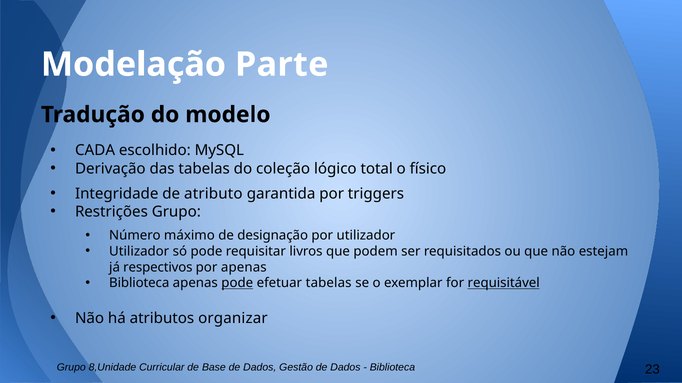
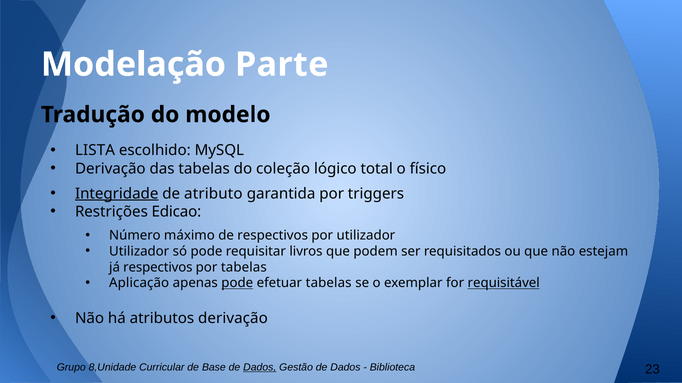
CADA: CADA -> LISTA
Integridade underline: none -> present
Restrições Grupo: Grupo -> Edicao
de designação: designação -> respectivos
por apenas: apenas -> tabelas
Biblioteca at (139, 284): Biblioteca -> Aplicação
atributos organizar: organizar -> derivação
Dados at (260, 368) underline: none -> present
